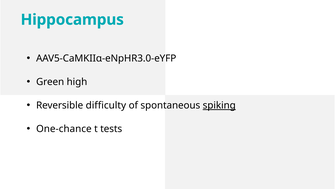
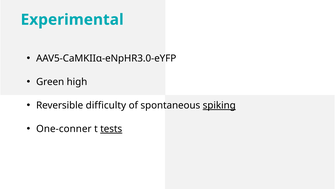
Hippocampus: Hippocampus -> Experimental
One-chance: One-chance -> One-conner
tests underline: none -> present
